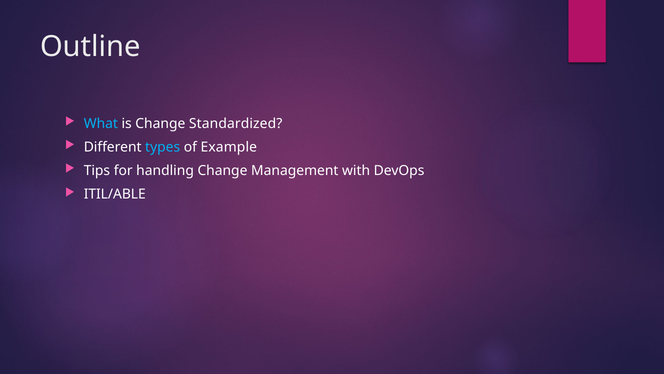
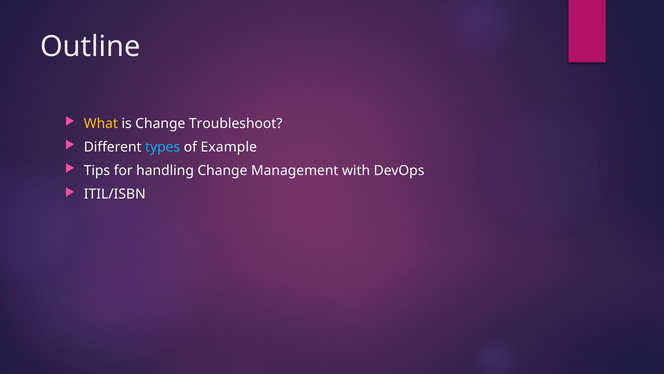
What colour: light blue -> yellow
Standardized: Standardized -> Troubleshoot
ITIL/ABLE: ITIL/ABLE -> ITIL/ISBN
